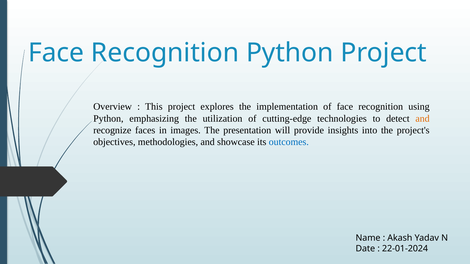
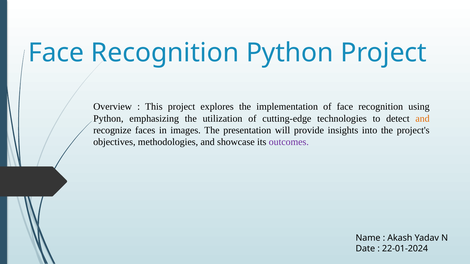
outcomes colour: blue -> purple
